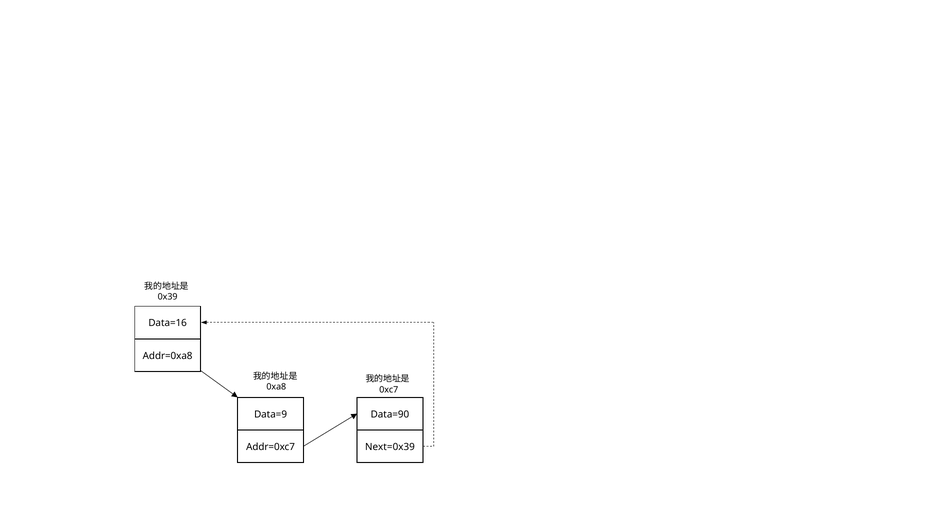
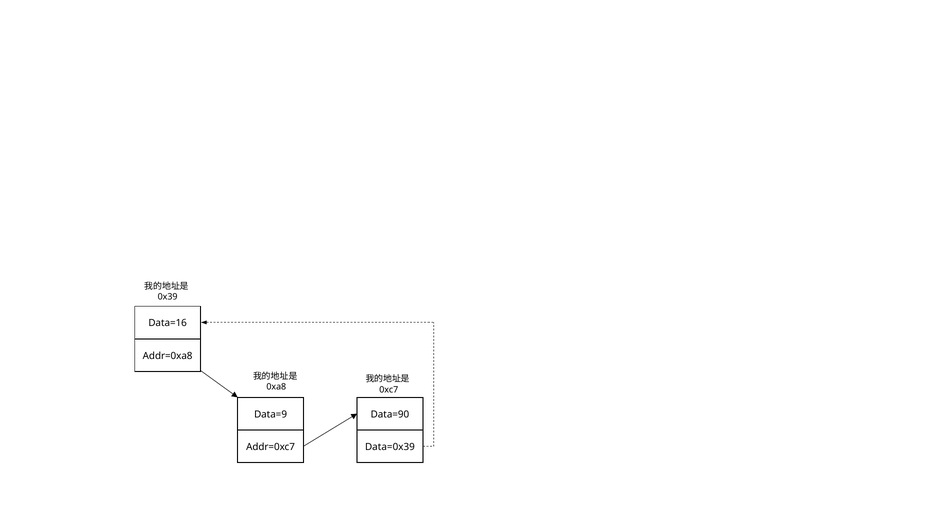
Next=0x39: Next=0x39 -> Data=0x39
